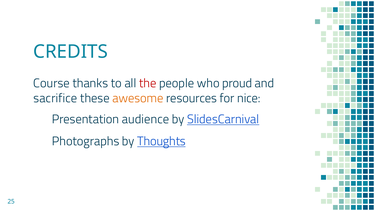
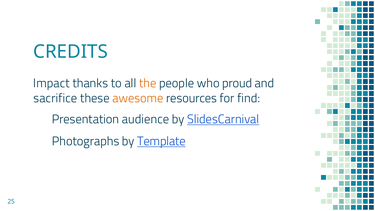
Course: Course -> Impact
the colour: red -> orange
nice: nice -> find
Thoughts: Thoughts -> Template
